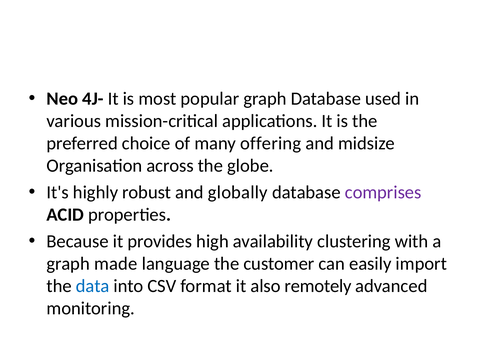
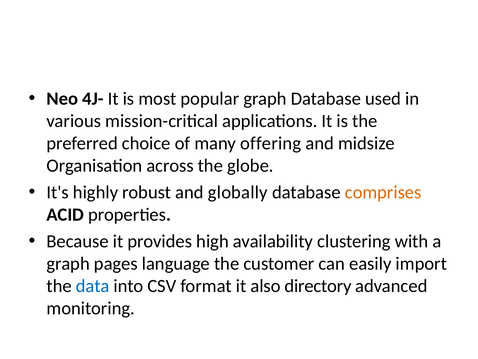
comprises colour: purple -> orange
made: made -> pages
remotely: remotely -> directory
